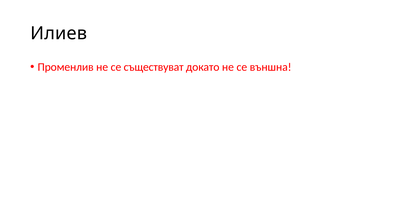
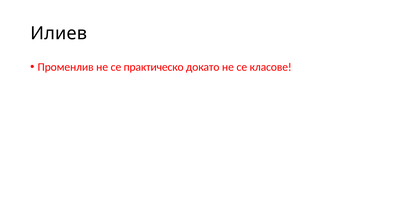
съществуват: съществуват -> практическо
външна: външна -> класове
